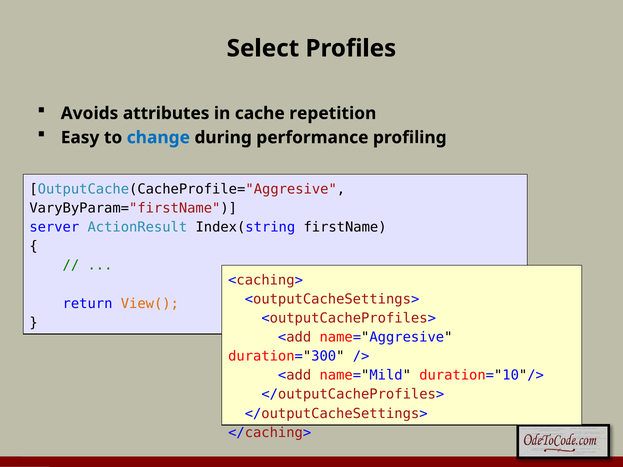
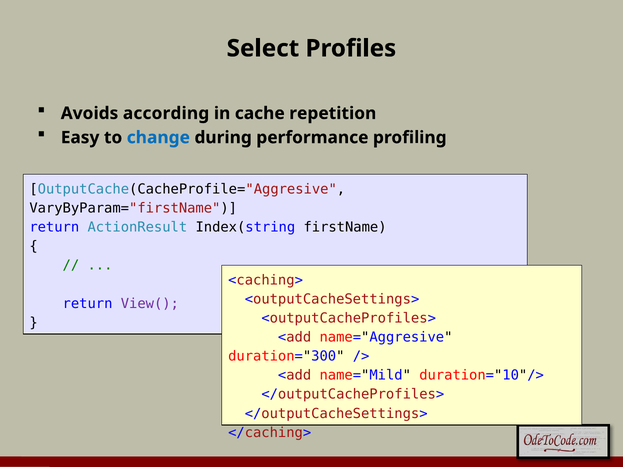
attributes: attributes -> according
server at (54, 227): server -> return
View( colour: orange -> purple
